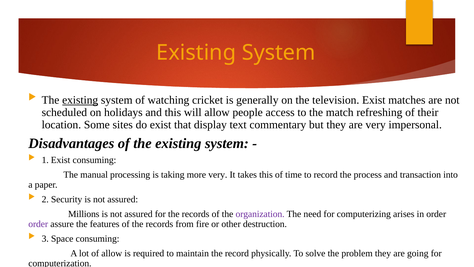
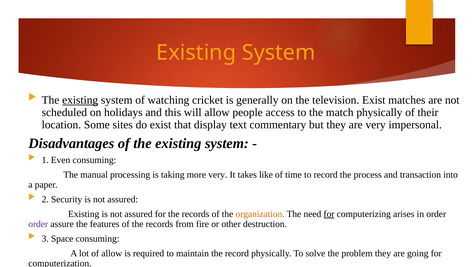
match refreshing: refreshing -> physically
1 Exist: Exist -> Even
takes this: this -> like
Millions at (84, 214): Millions -> Existing
organization colour: purple -> orange
for at (329, 214) underline: none -> present
